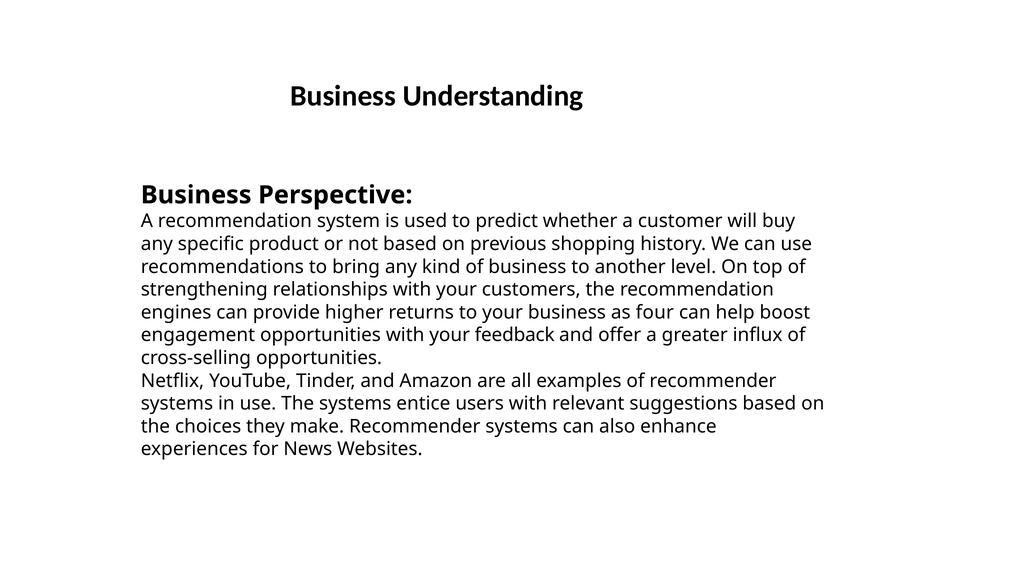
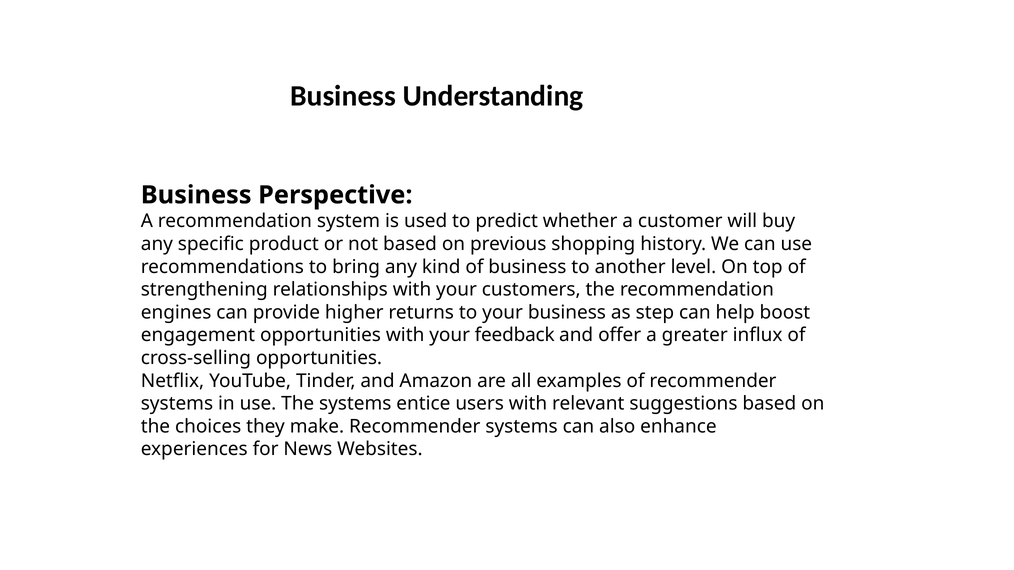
four: four -> step
